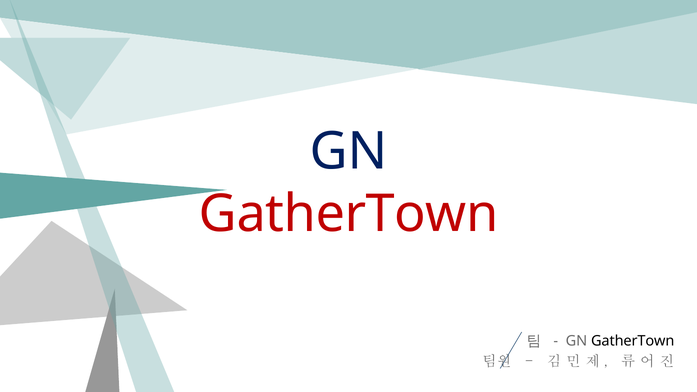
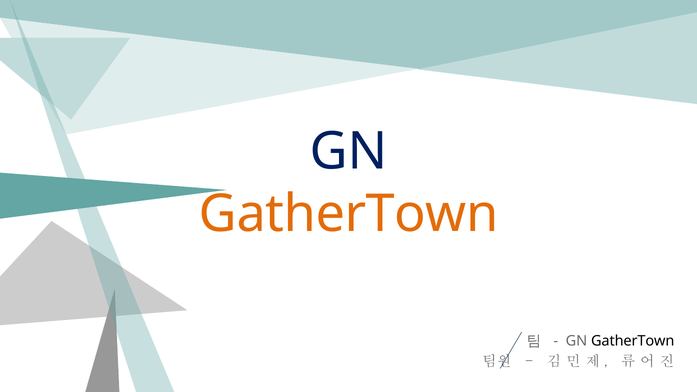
GatherTown at (349, 214) colour: red -> orange
